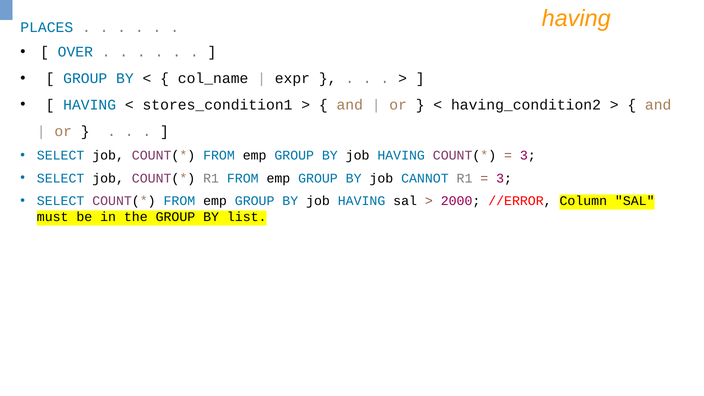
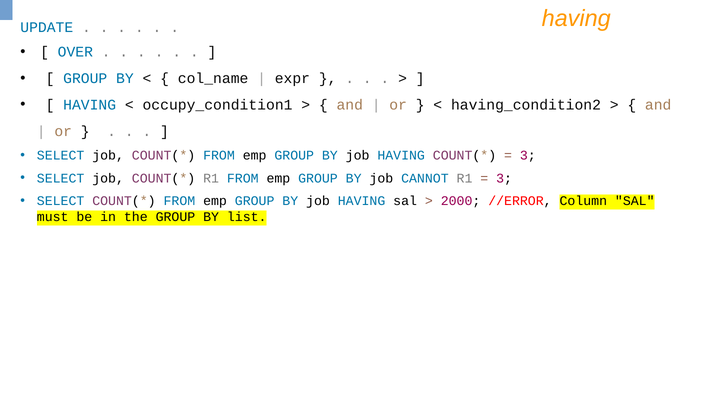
PLACES: PLACES -> UPDATE
stores_condition1: stores_condition1 -> occupy_condition1
